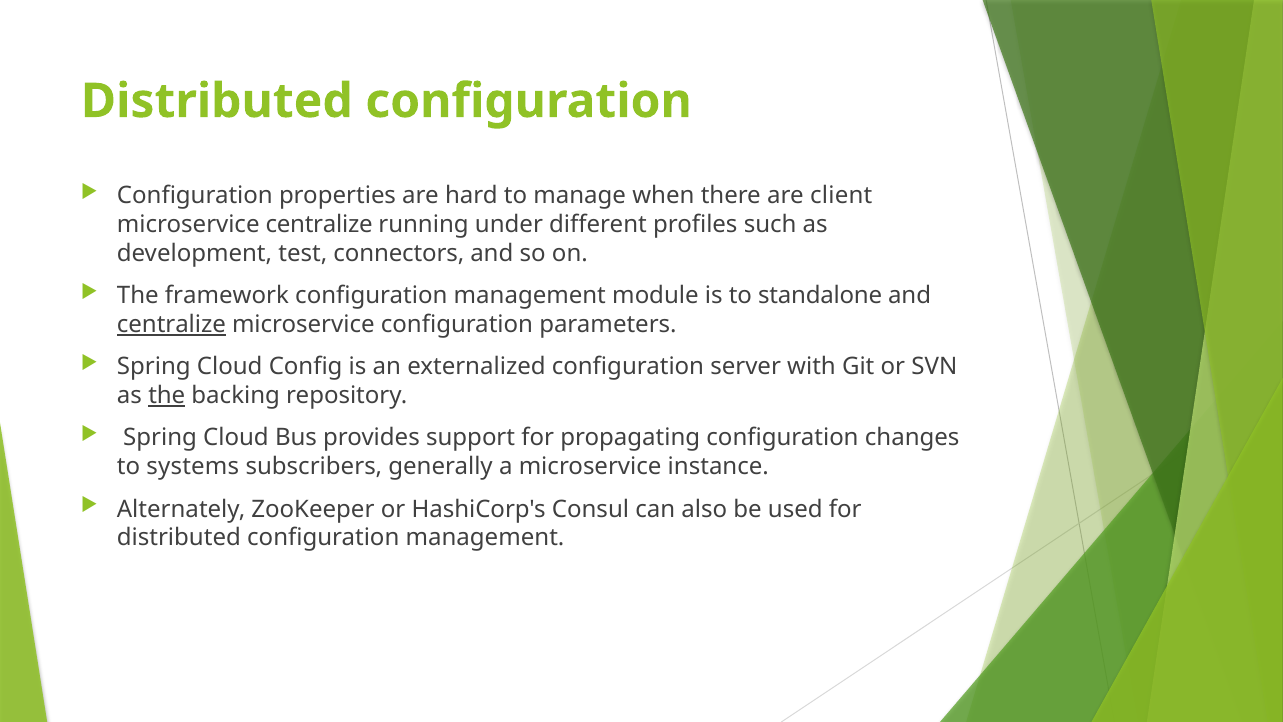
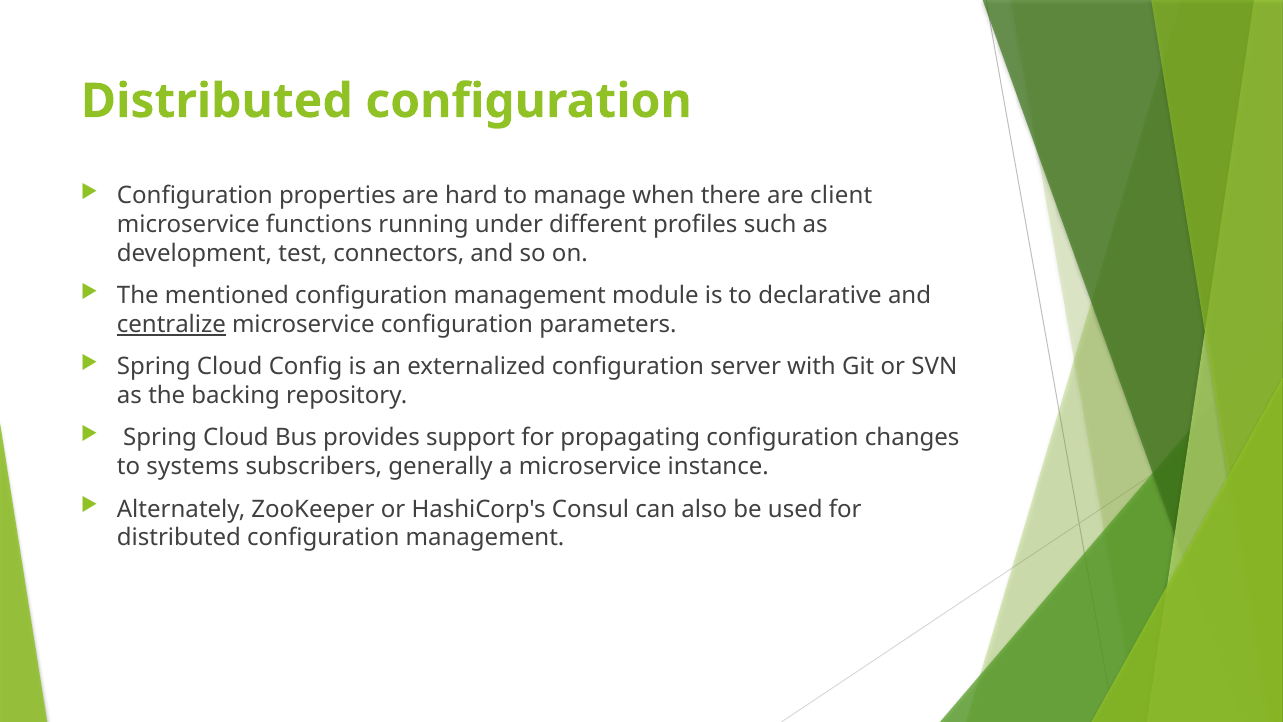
microservice centralize: centralize -> functions
framework: framework -> mentioned
standalone: standalone -> declarative
the at (167, 396) underline: present -> none
